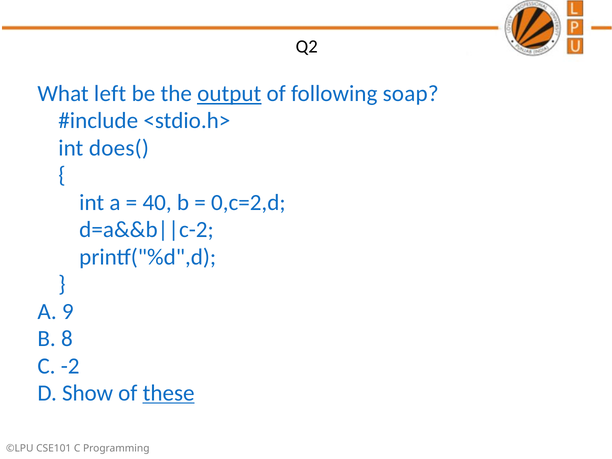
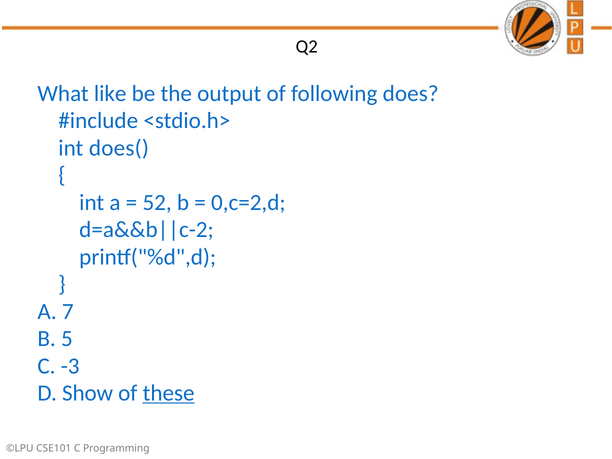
left: left -> like
output underline: present -> none
soap: soap -> does
40: 40 -> 52
9: 9 -> 7
8: 8 -> 5
-2: -2 -> -3
